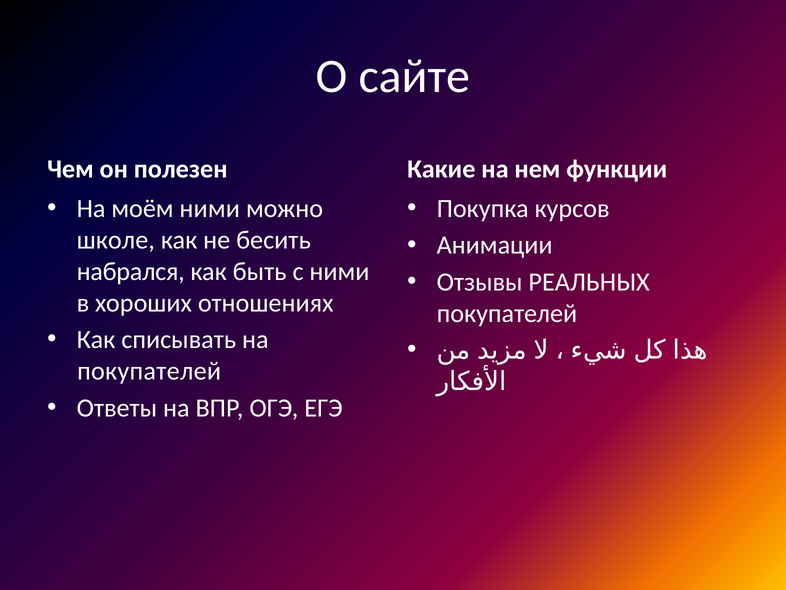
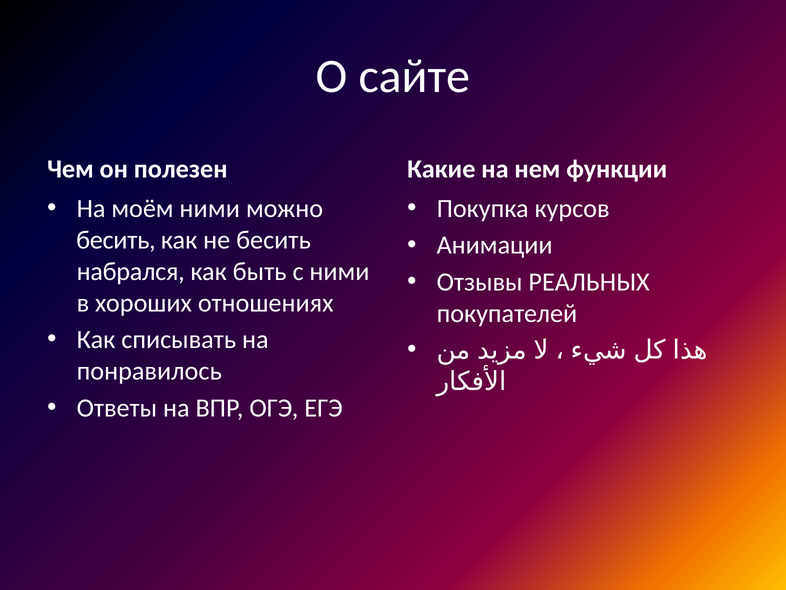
школе at (116, 240): школе -> бесить
покупателей at (149, 371): покупателей -> понравилось
